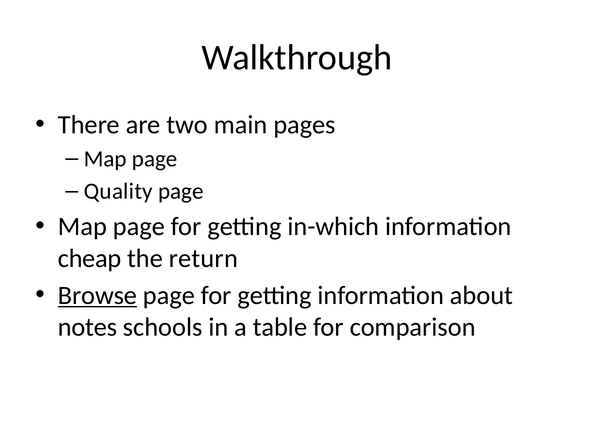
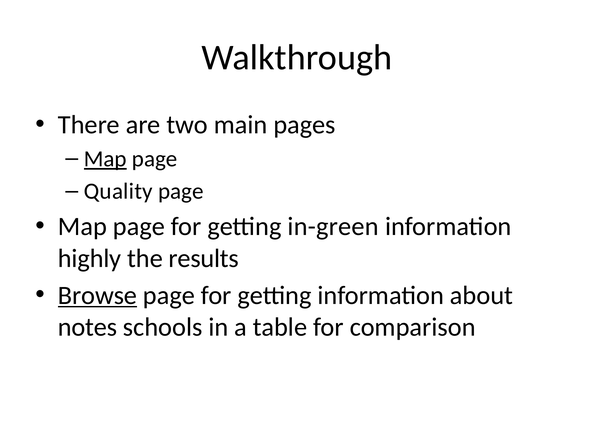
Map at (105, 159) underline: none -> present
in-which: in-which -> in-green
cheap: cheap -> highly
return: return -> results
